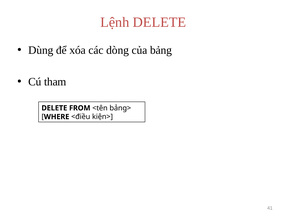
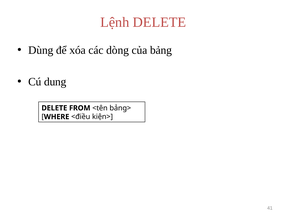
tham: tham -> dung
